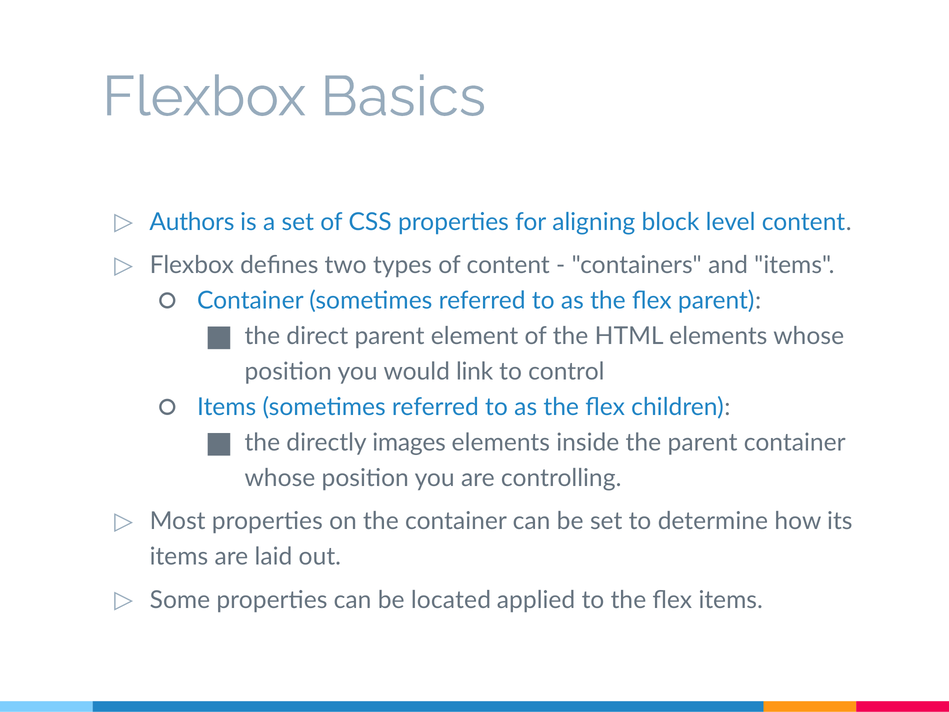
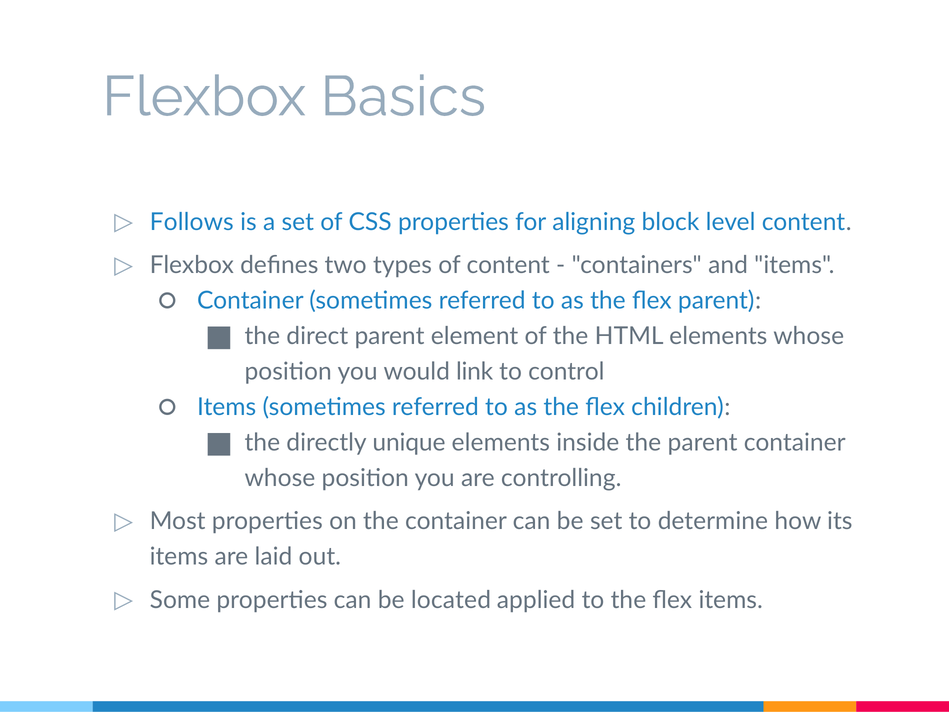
Authors: Authors -> Follows
images: images -> unique
